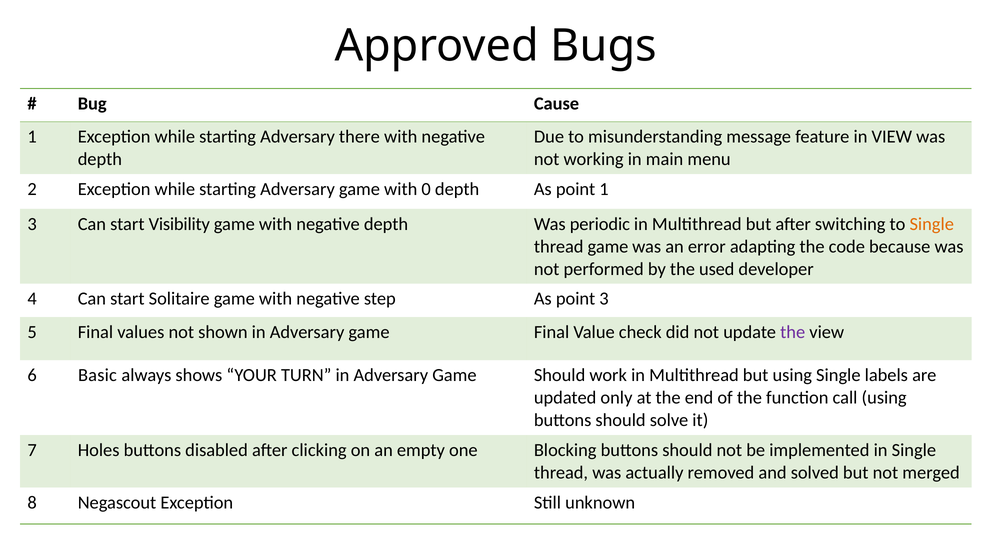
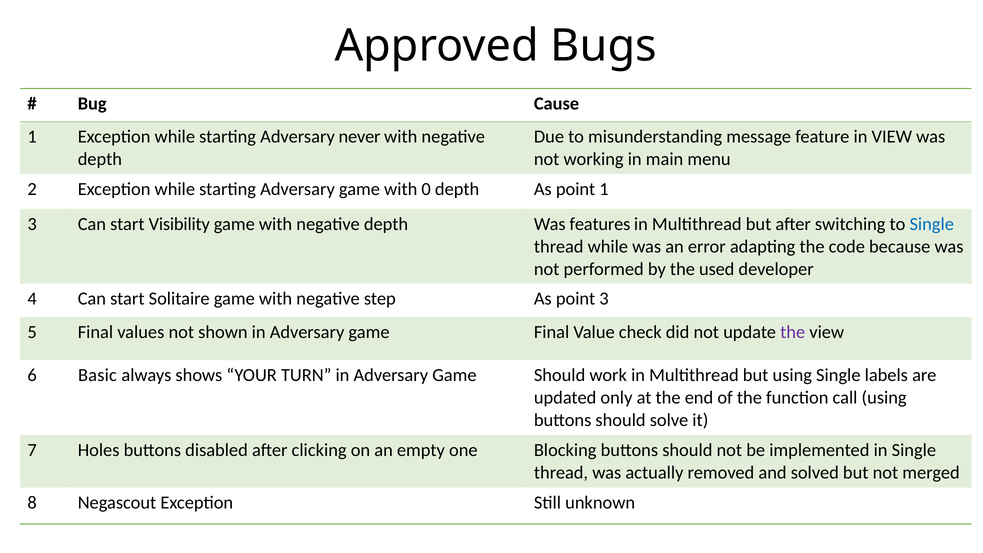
there: there -> never
periodic: periodic -> features
Single at (932, 224) colour: orange -> blue
thread game: game -> while
